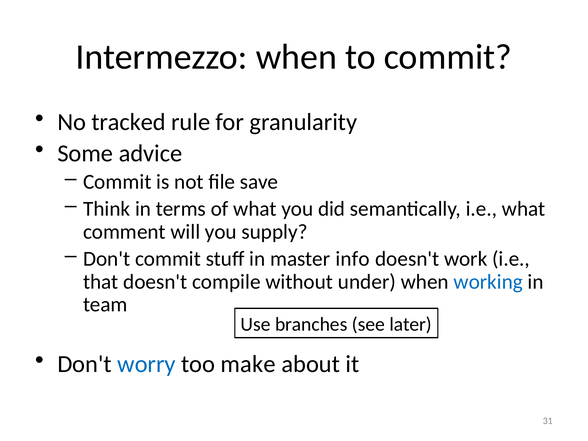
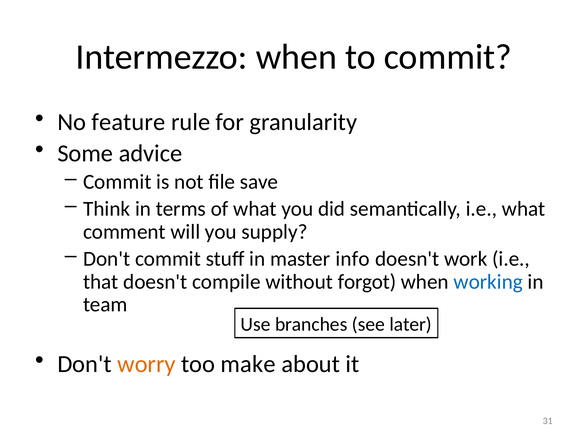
tracked: tracked -> feature
under: under -> forgot
worry colour: blue -> orange
